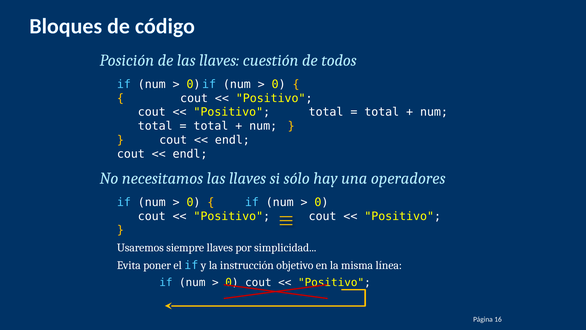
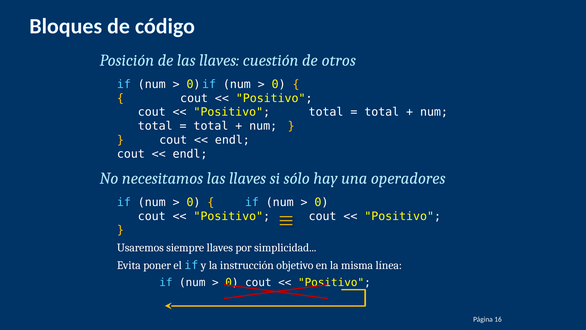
todos: todos -> otros
